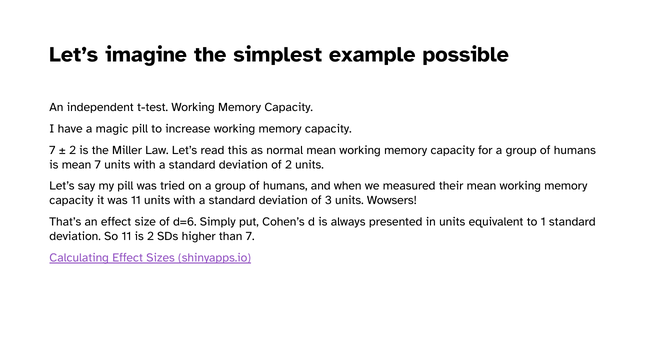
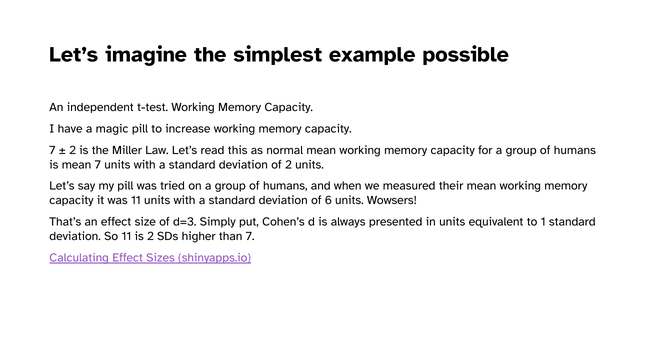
3: 3 -> 6
d=6: d=6 -> d=3
